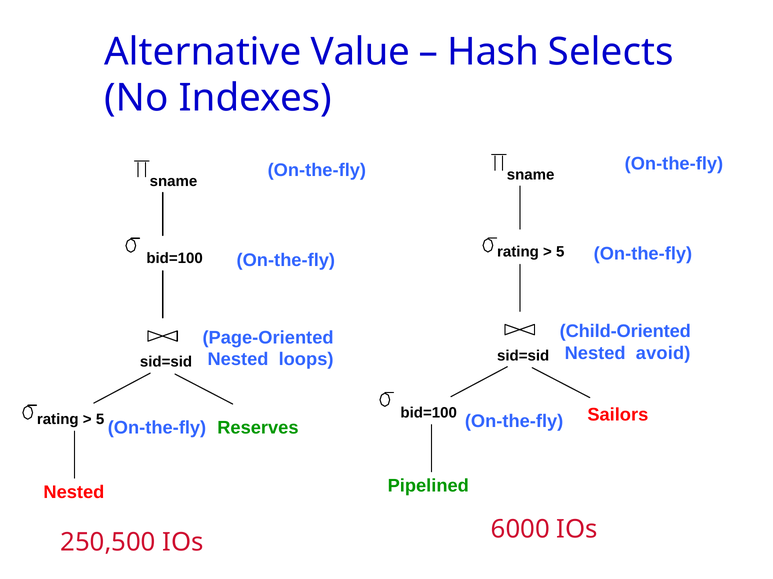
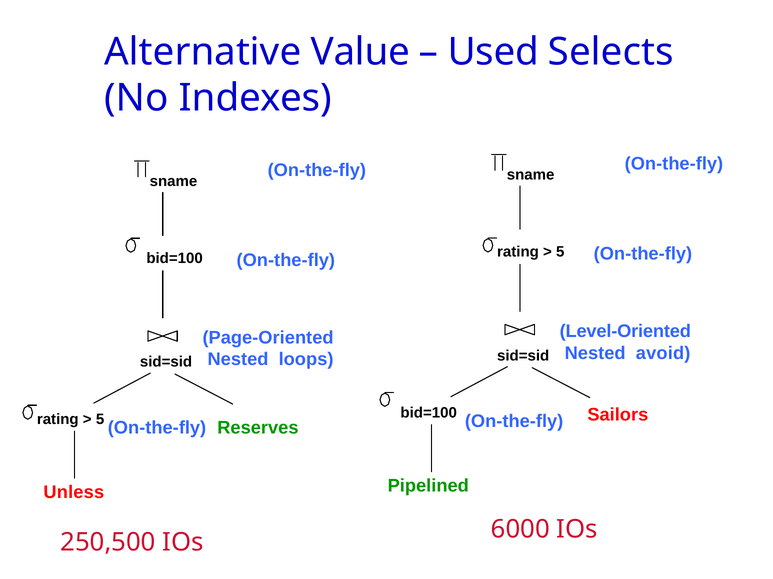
Hash: Hash -> Used
Child-Oriented: Child-Oriented -> Level-Oriented
Nested at (74, 493): Nested -> Unless
